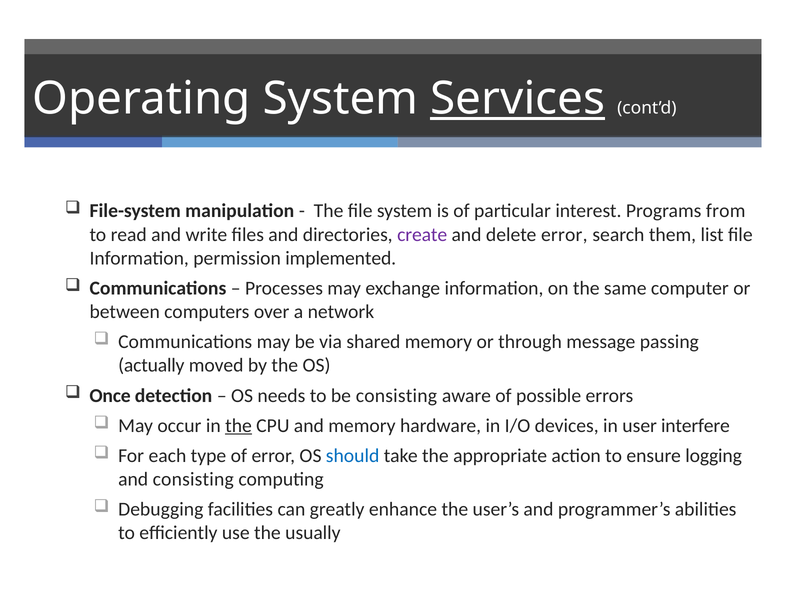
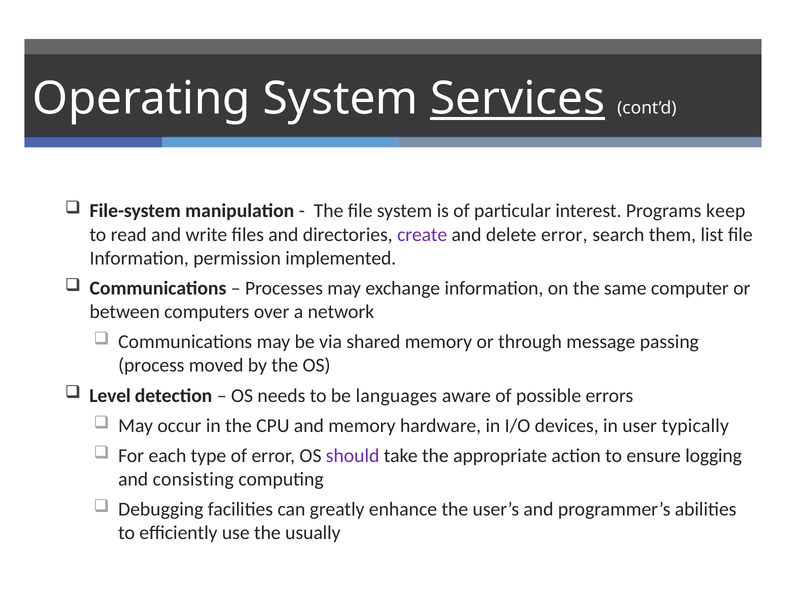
from: from -> keep
actually: actually -> process
Once: Once -> Level
be consisting: consisting -> languages
the at (239, 426) underline: present -> none
interfere: interfere -> typically
should colour: blue -> purple
